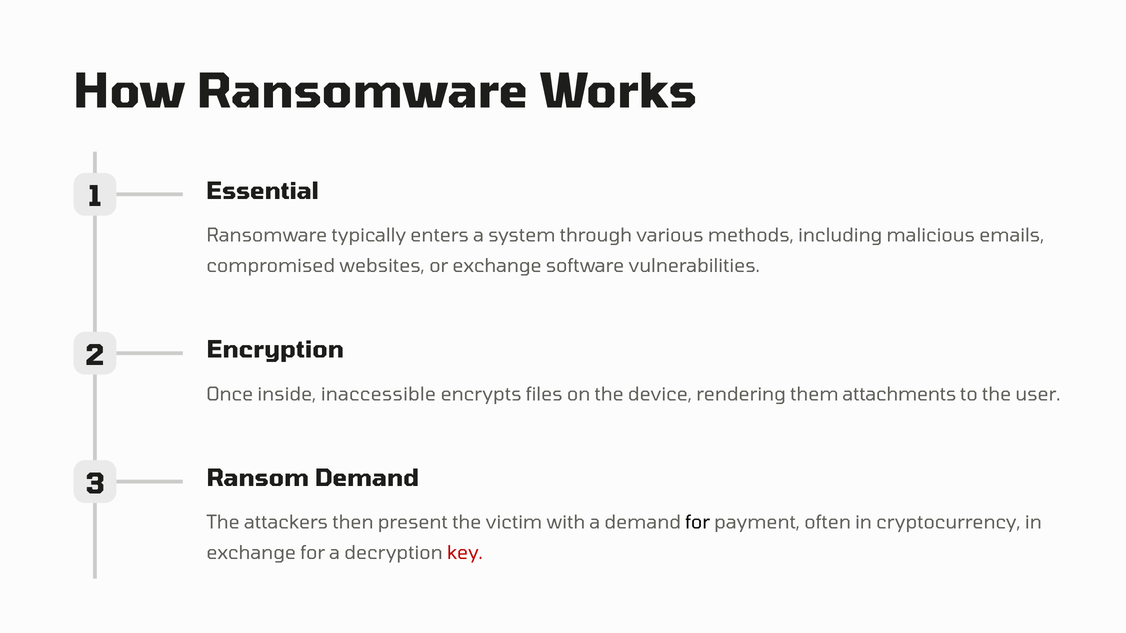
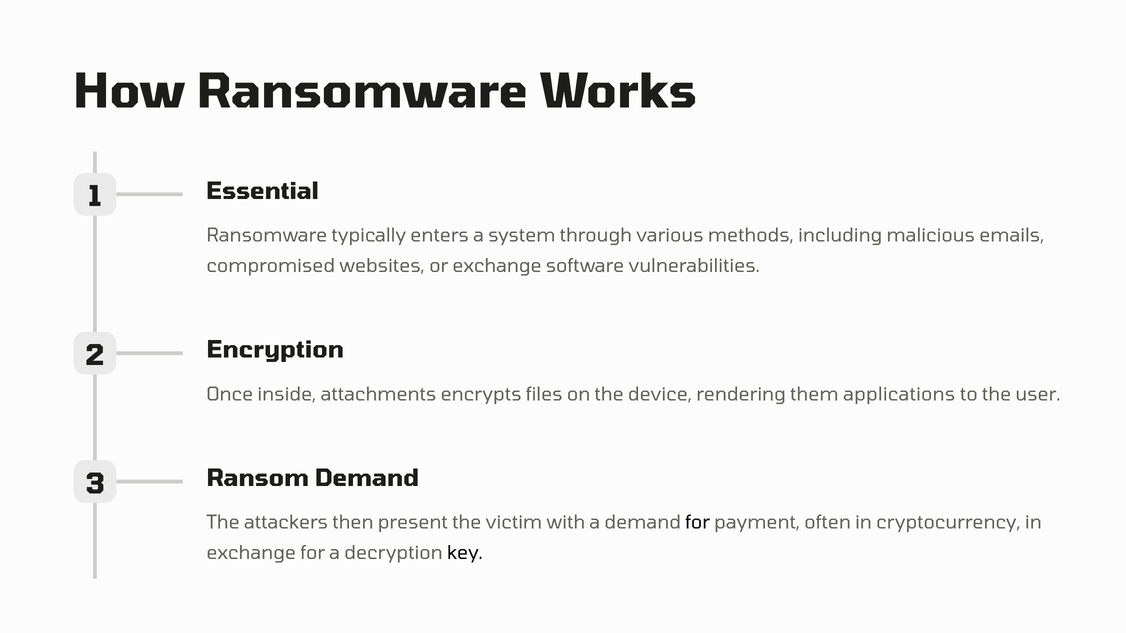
inaccessible: inaccessible -> attachments
attachments: attachments -> applications
key colour: red -> black
